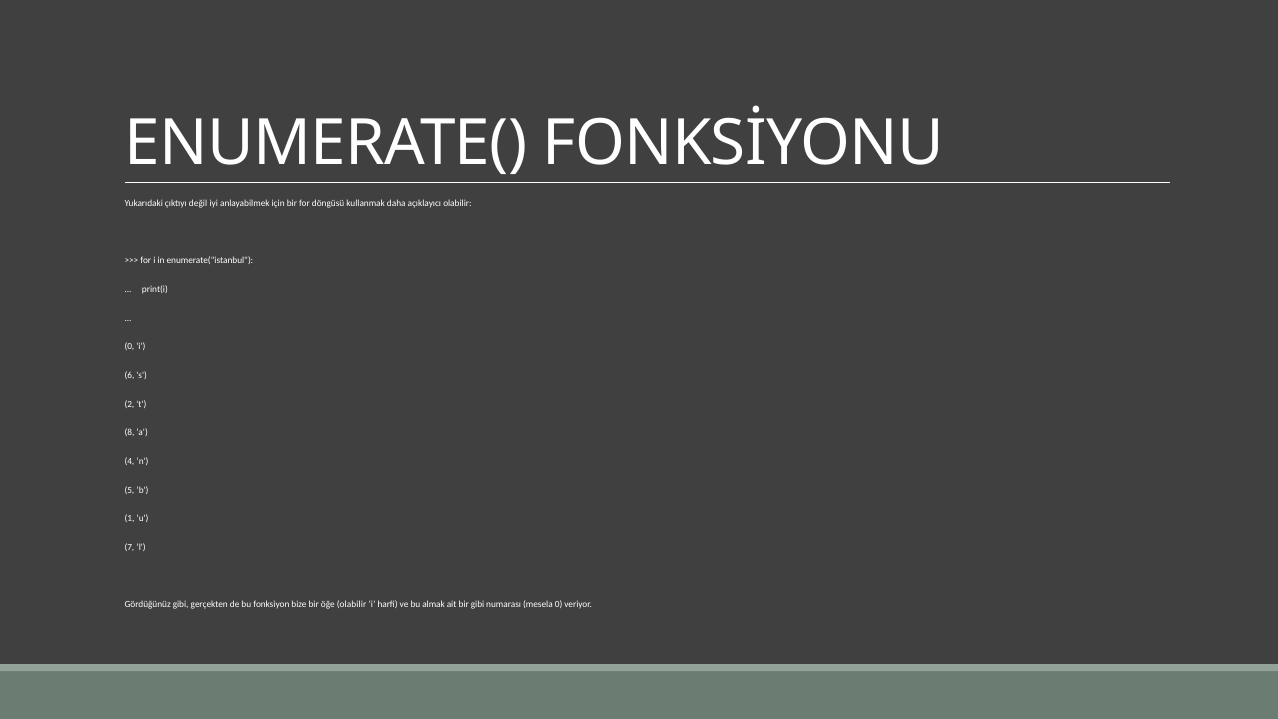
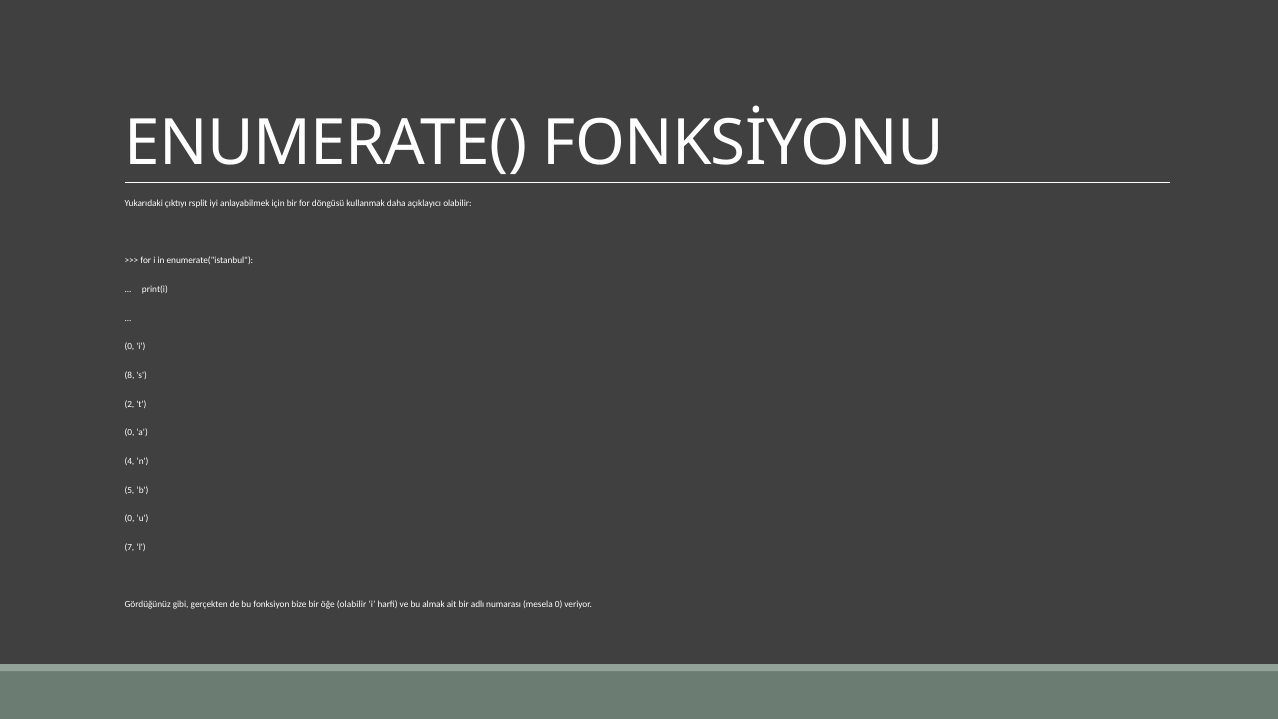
değil: değil -> rsplit
6: 6 -> 8
8 at (129, 433): 8 -> 0
1 at (129, 519): 1 -> 0
bir gibi: gibi -> adlı
